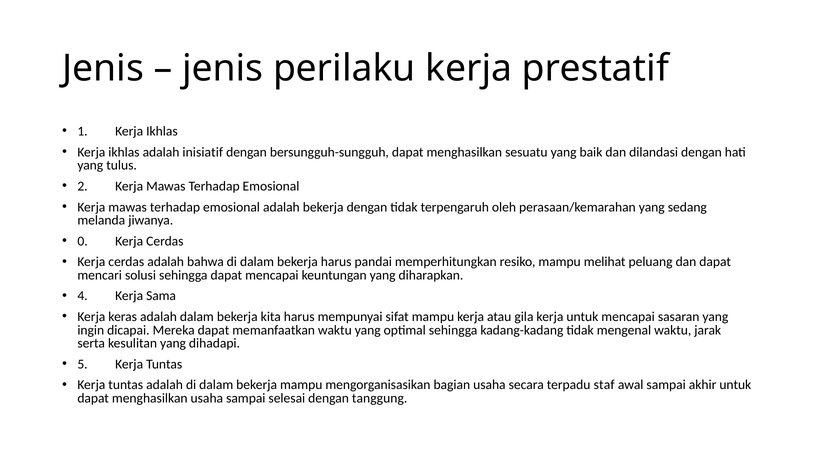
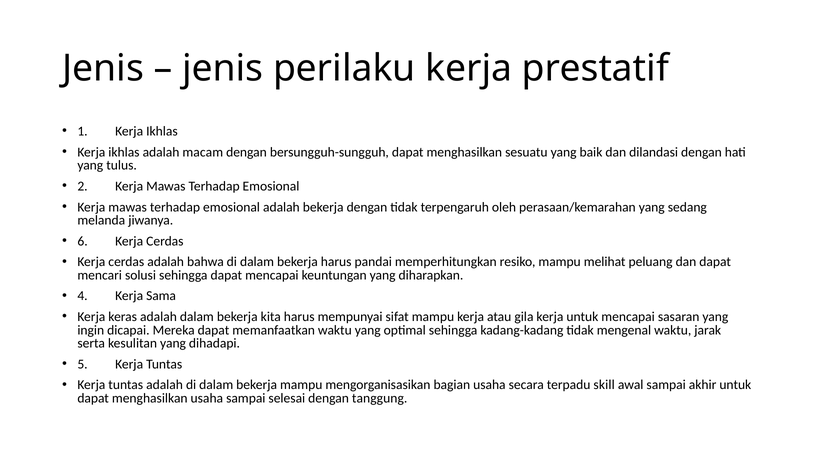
inisiatif: inisiatif -> macam
0: 0 -> 6
staf: staf -> skill
